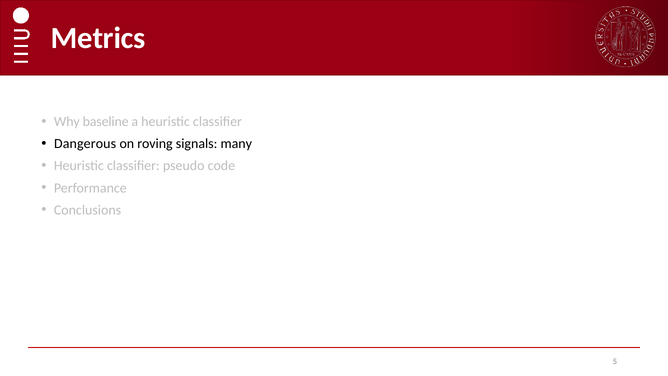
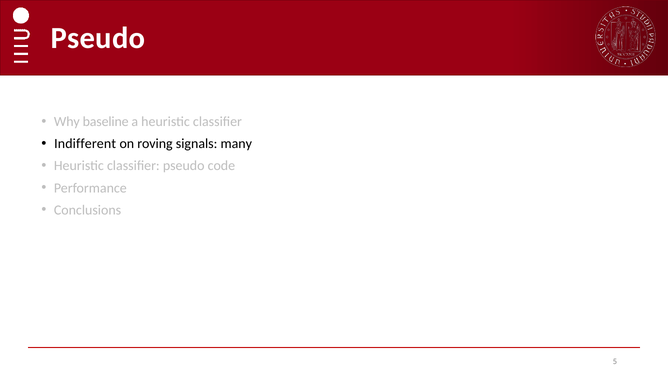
Metrics at (98, 38): Metrics -> Pseudo
Dangerous: Dangerous -> Indifferent
